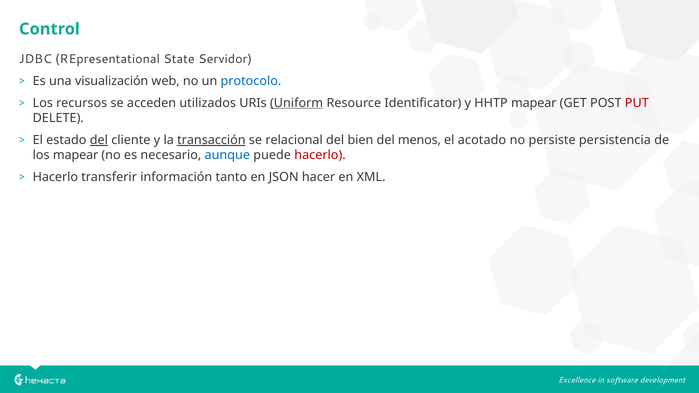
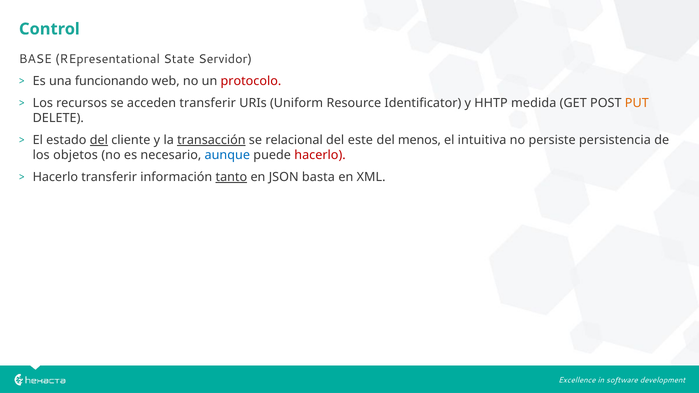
JDBC: JDBC -> BASE
visualización: visualización -> funcionando
protocolo colour: blue -> red
acceden utilizados: utilizados -> transferir
Uniform underline: present -> none
HHTP mapear: mapear -> medida
PUT colour: red -> orange
bien: bien -> este
acotado: acotado -> intuitiva
los mapear: mapear -> objetos
tanto underline: none -> present
hacer: hacer -> basta
